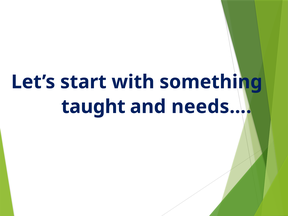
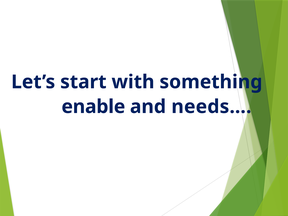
taught: taught -> enable
